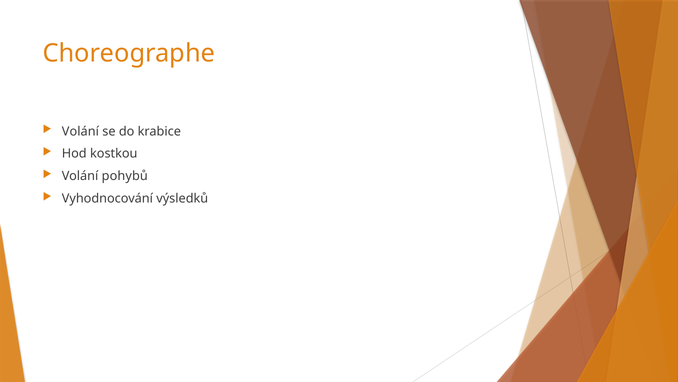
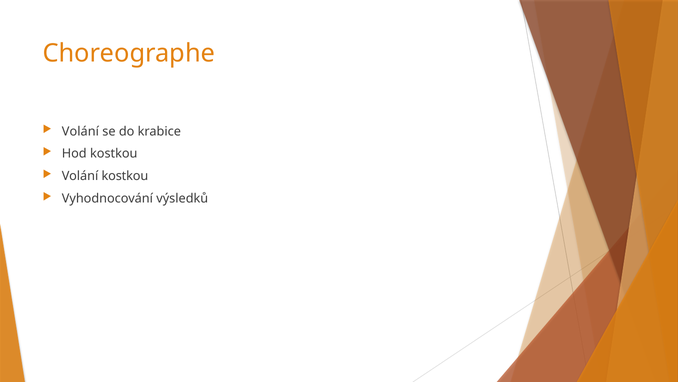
Volání pohybů: pohybů -> kostkou
